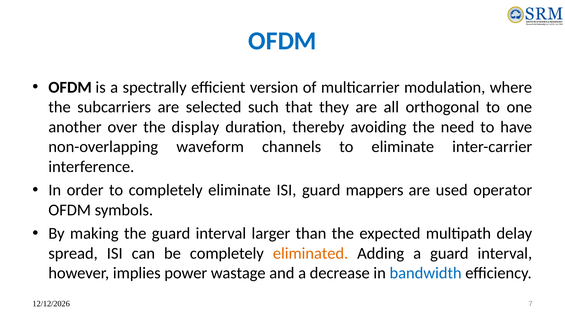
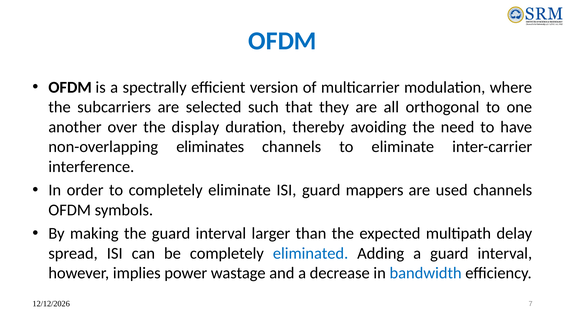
waveform: waveform -> eliminates
used operator: operator -> channels
eliminated colour: orange -> blue
